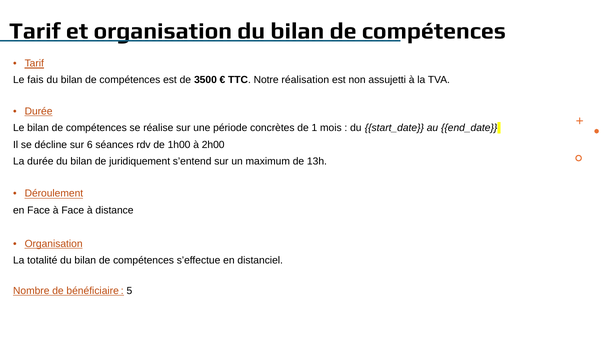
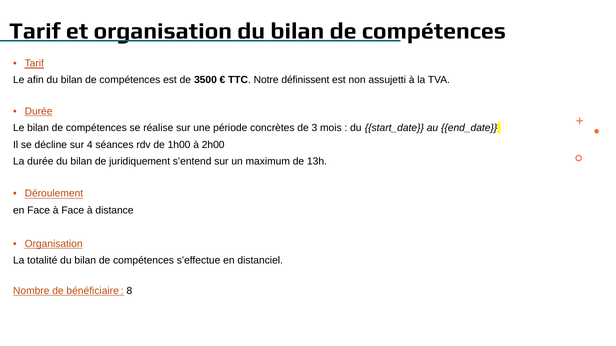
fais: fais -> afin
réalisation: réalisation -> définissent
1: 1 -> 3
6: 6 -> 4
5: 5 -> 8
